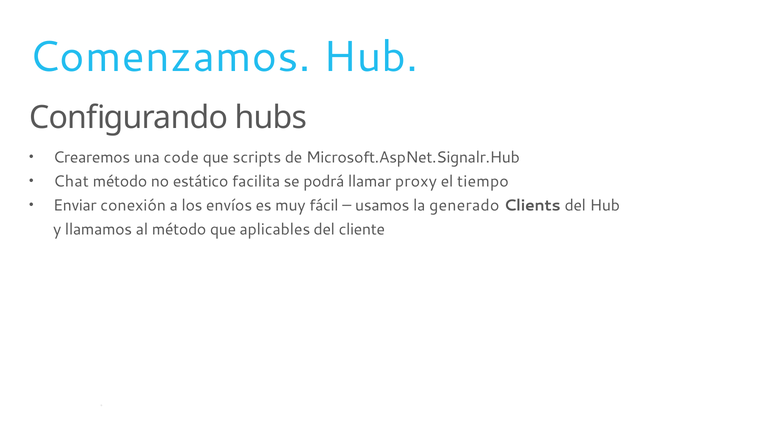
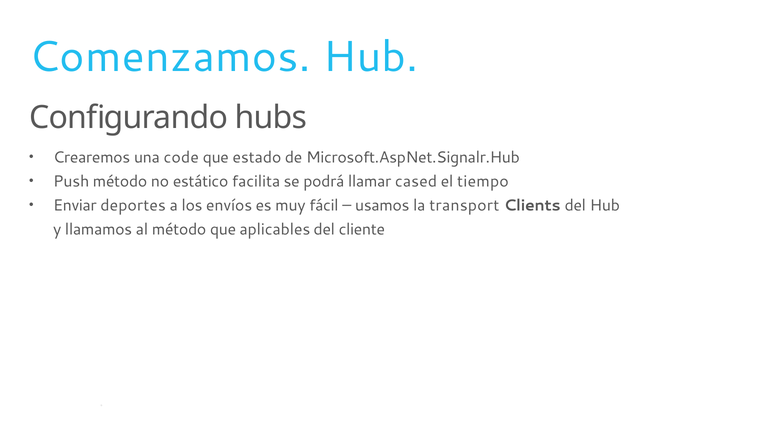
scripts: scripts -> estado
Chat: Chat -> Push
proxy: proxy -> cased
conexión: conexión -> deportes
generado: generado -> transport
